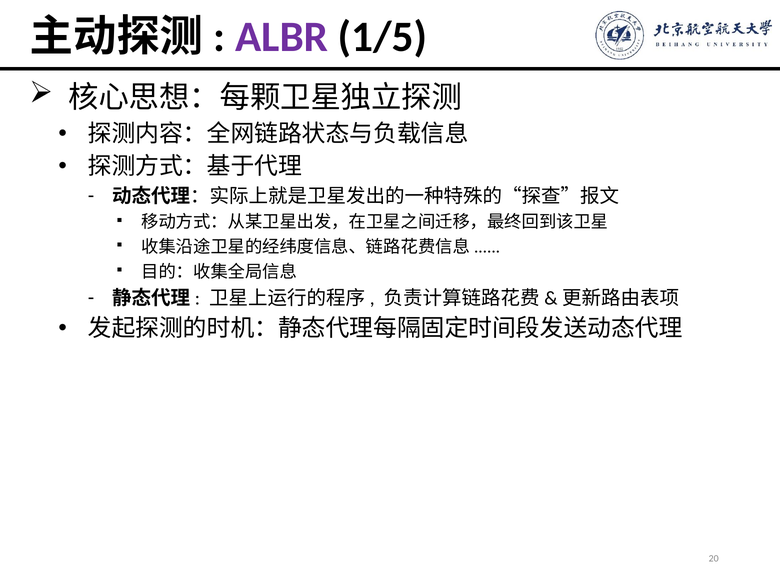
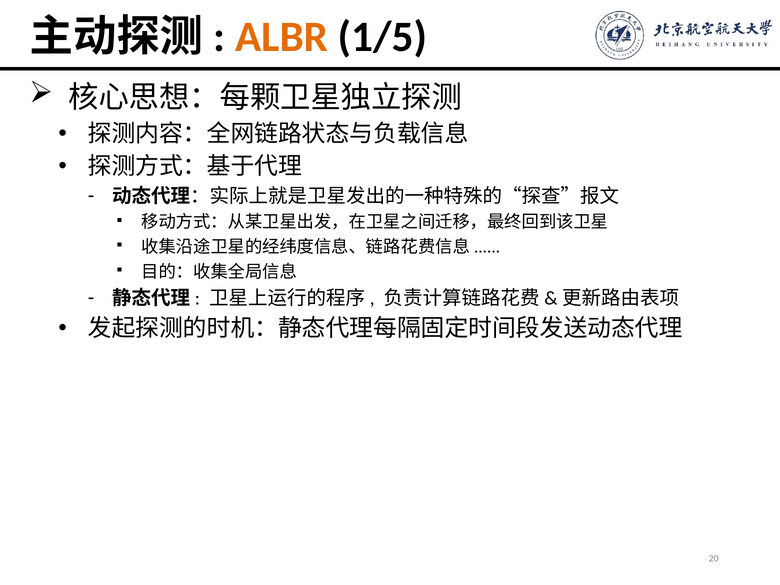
ALBR colour: purple -> orange
